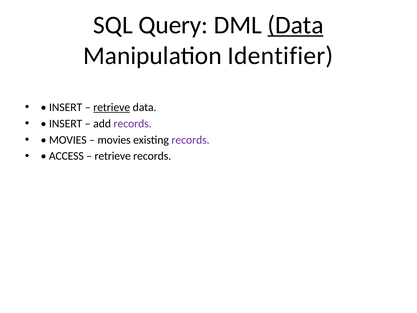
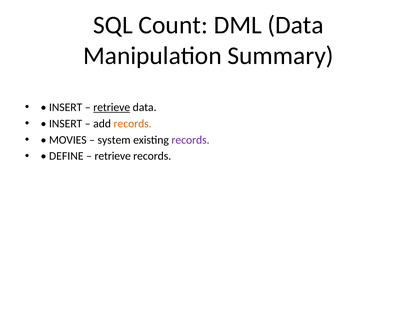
Query: Query -> Count
Data at (296, 25) underline: present -> none
Identifier: Identifier -> Summary
records at (133, 124) colour: purple -> orange
movies at (114, 140): movies -> system
ACCESS: ACCESS -> DEFINE
